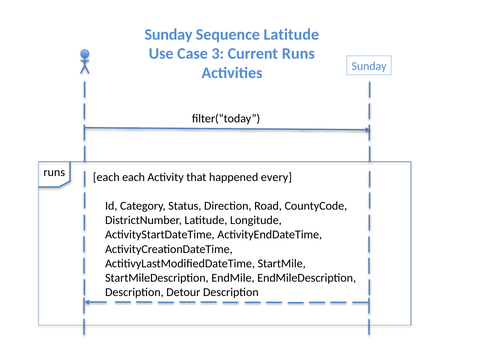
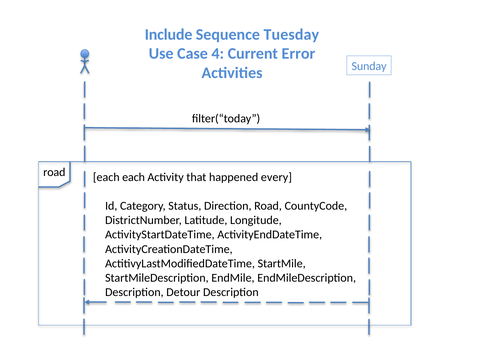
Sunday at (169, 34): Sunday -> Include
Sequence Latitude: Latitude -> Tuesday
3: 3 -> 4
Current Runs: Runs -> Error
runs at (54, 172): runs -> road
